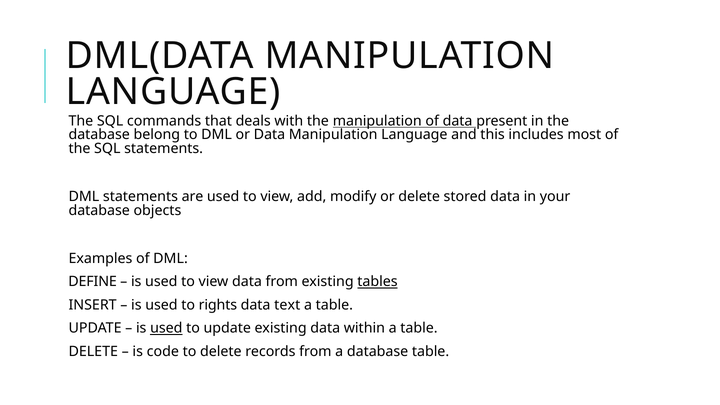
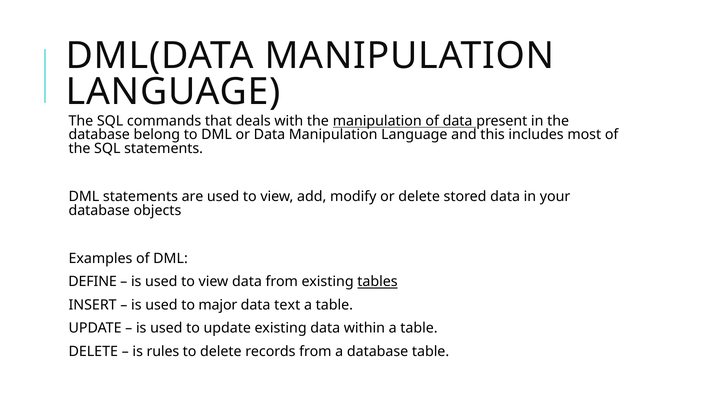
rights: rights -> major
used at (166, 328) underline: present -> none
code: code -> rules
